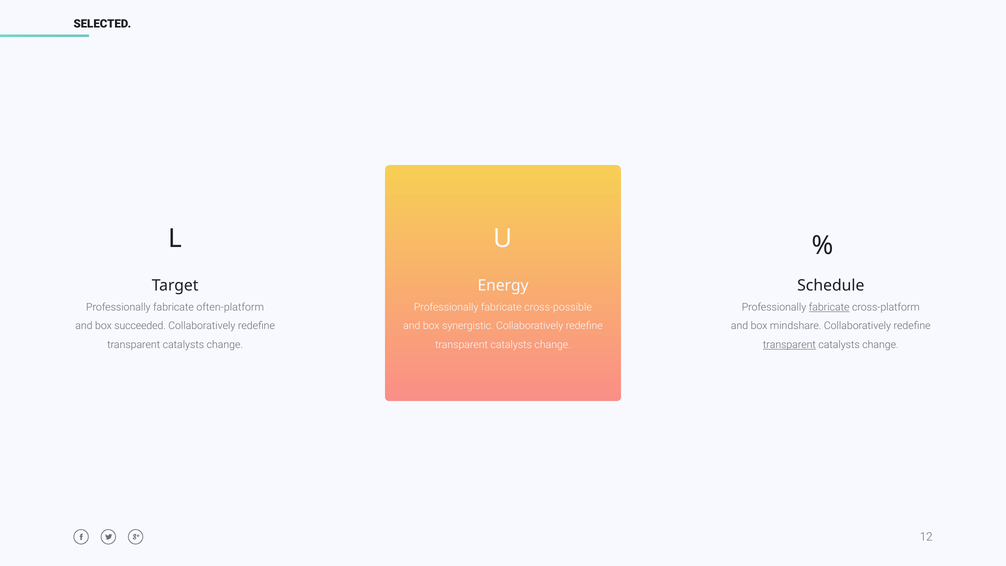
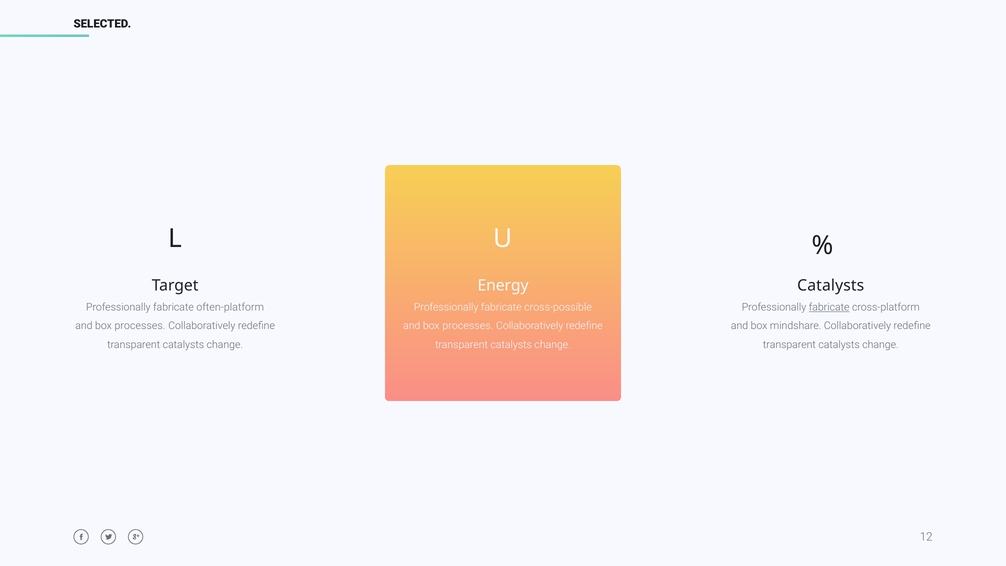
Schedule at (831, 285): Schedule -> Catalysts
succeeded at (140, 326): succeeded -> processes
synergistic at (468, 326): synergistic -> processes
transparent at (789, 345) underline: present -> none
